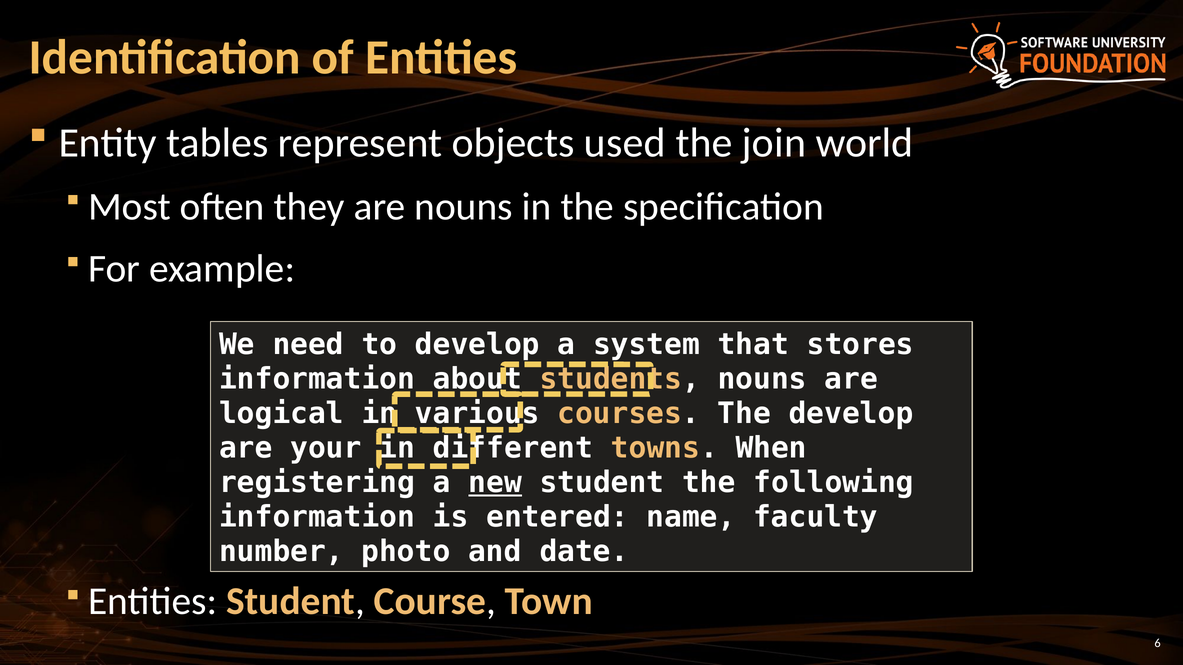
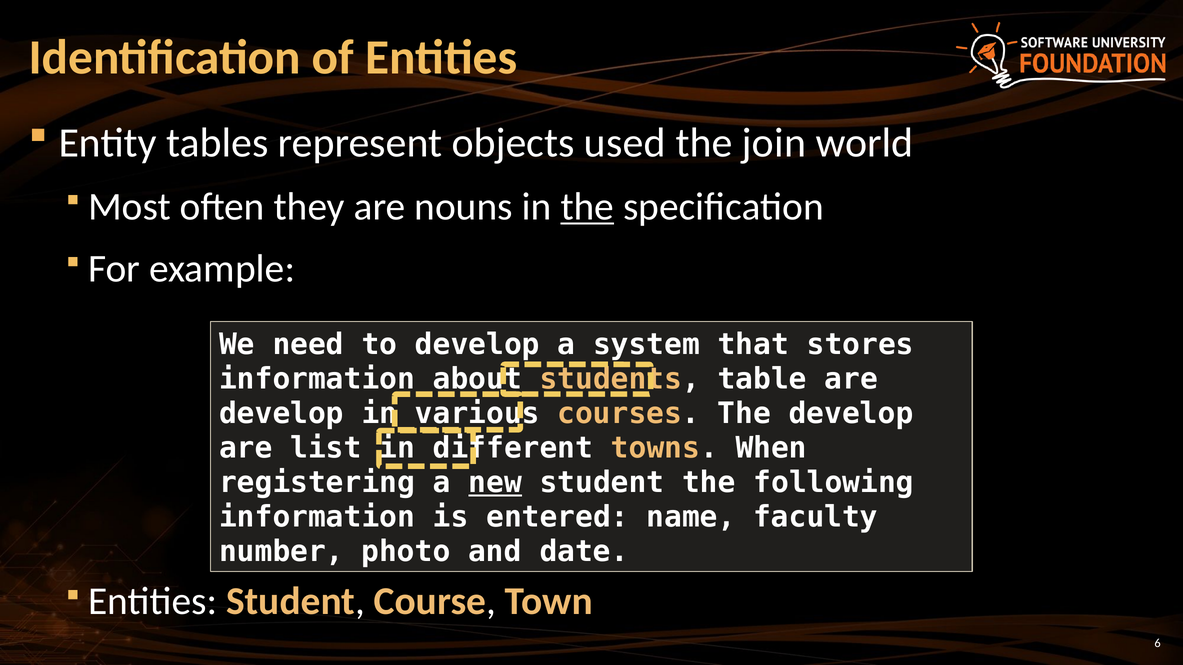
the at (587, 207) underline: none -> present
nouns at (762, 380): nouns -> table
logical at (281, 414): logical -> develop
your: your -> list
